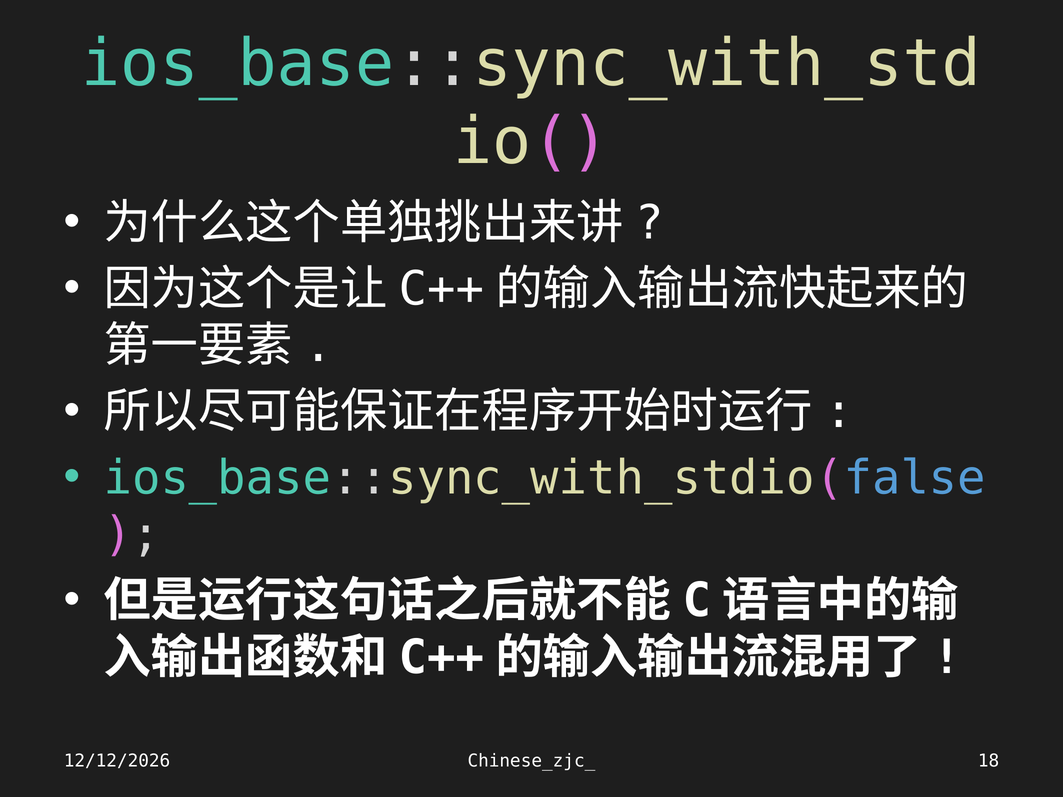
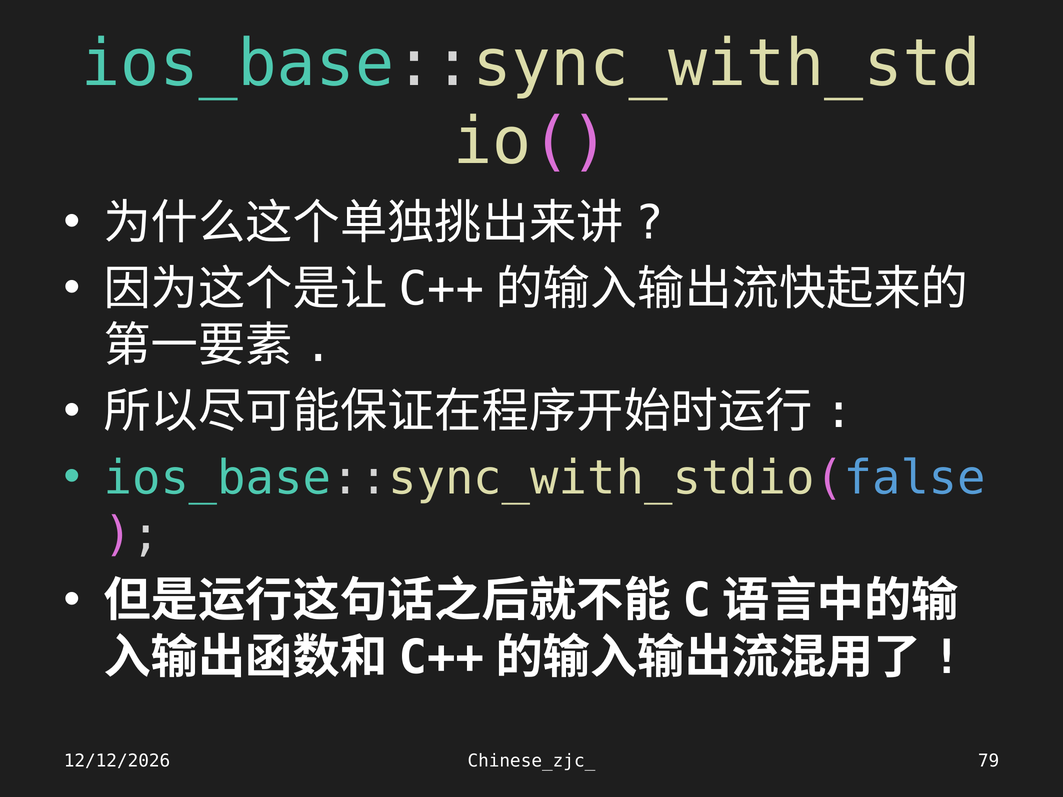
18: 18 -> 79
